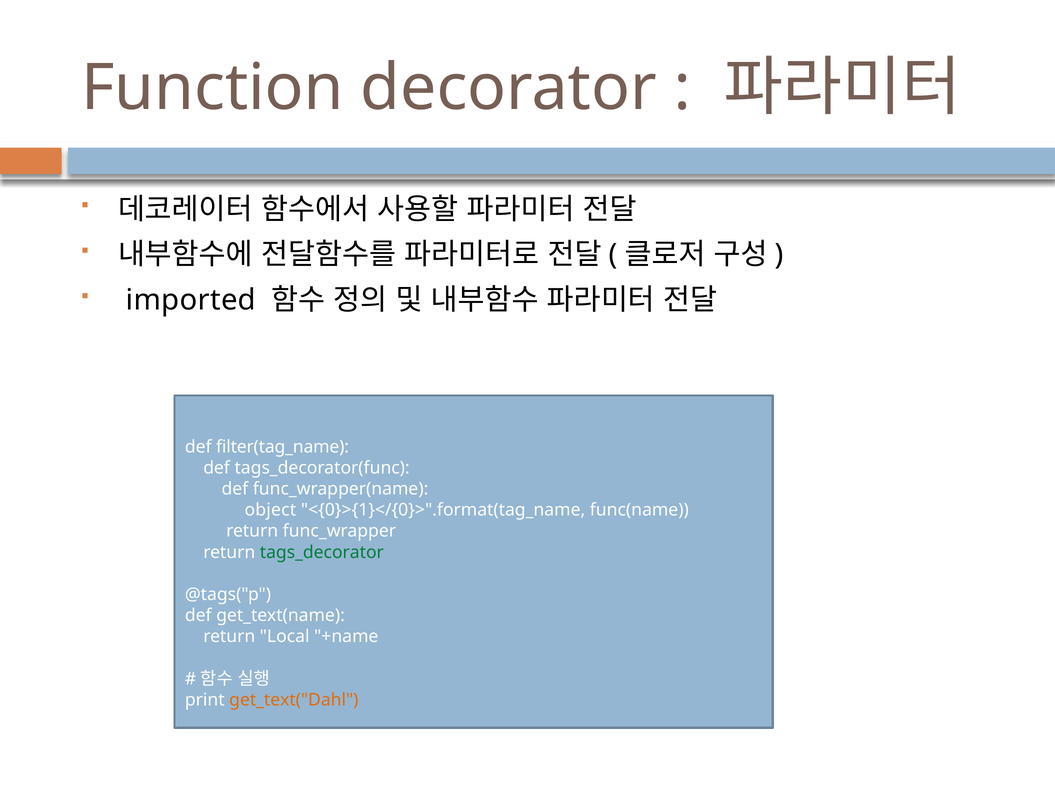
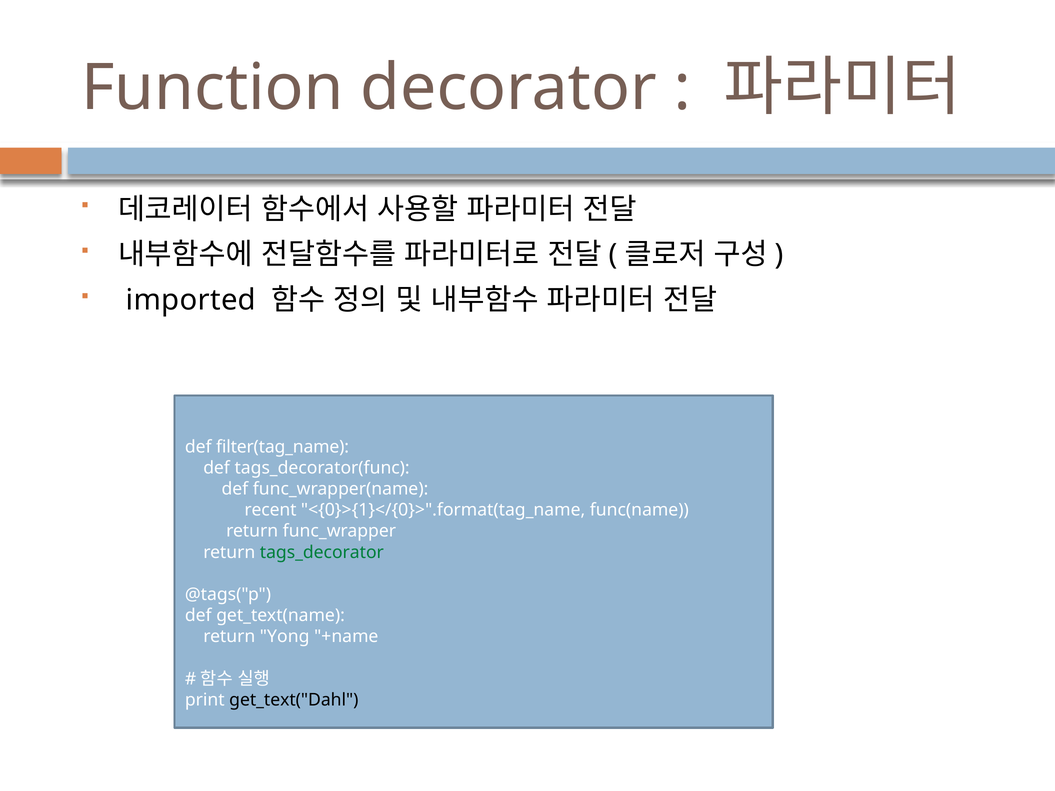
object: object -> recent
Local: Local -> Yong
get_text("Dahl colour: orange -> black
